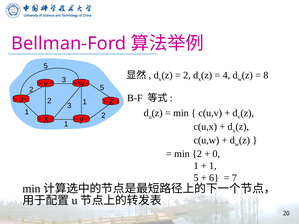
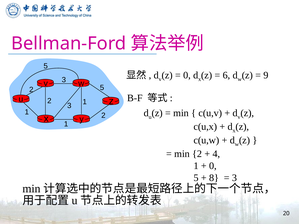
2 at (187, 75): 2 -> 0
4: 4 -> 6
8: 8 -> 9
0: 0 -> 4
1 at (213, 166): 1 -> 0
6: 6 -> 8
7 at (234, 178): 7 -> 3
